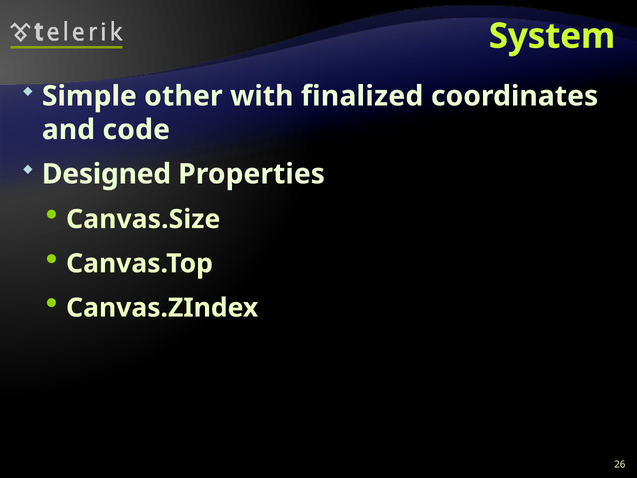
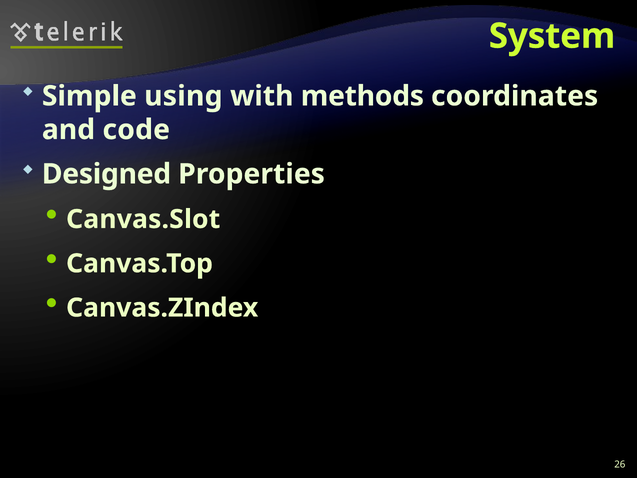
other: other -> using
finalized: finalized -> methods
Canvas.Size: Canvas.Size -> Canvas.Slot
